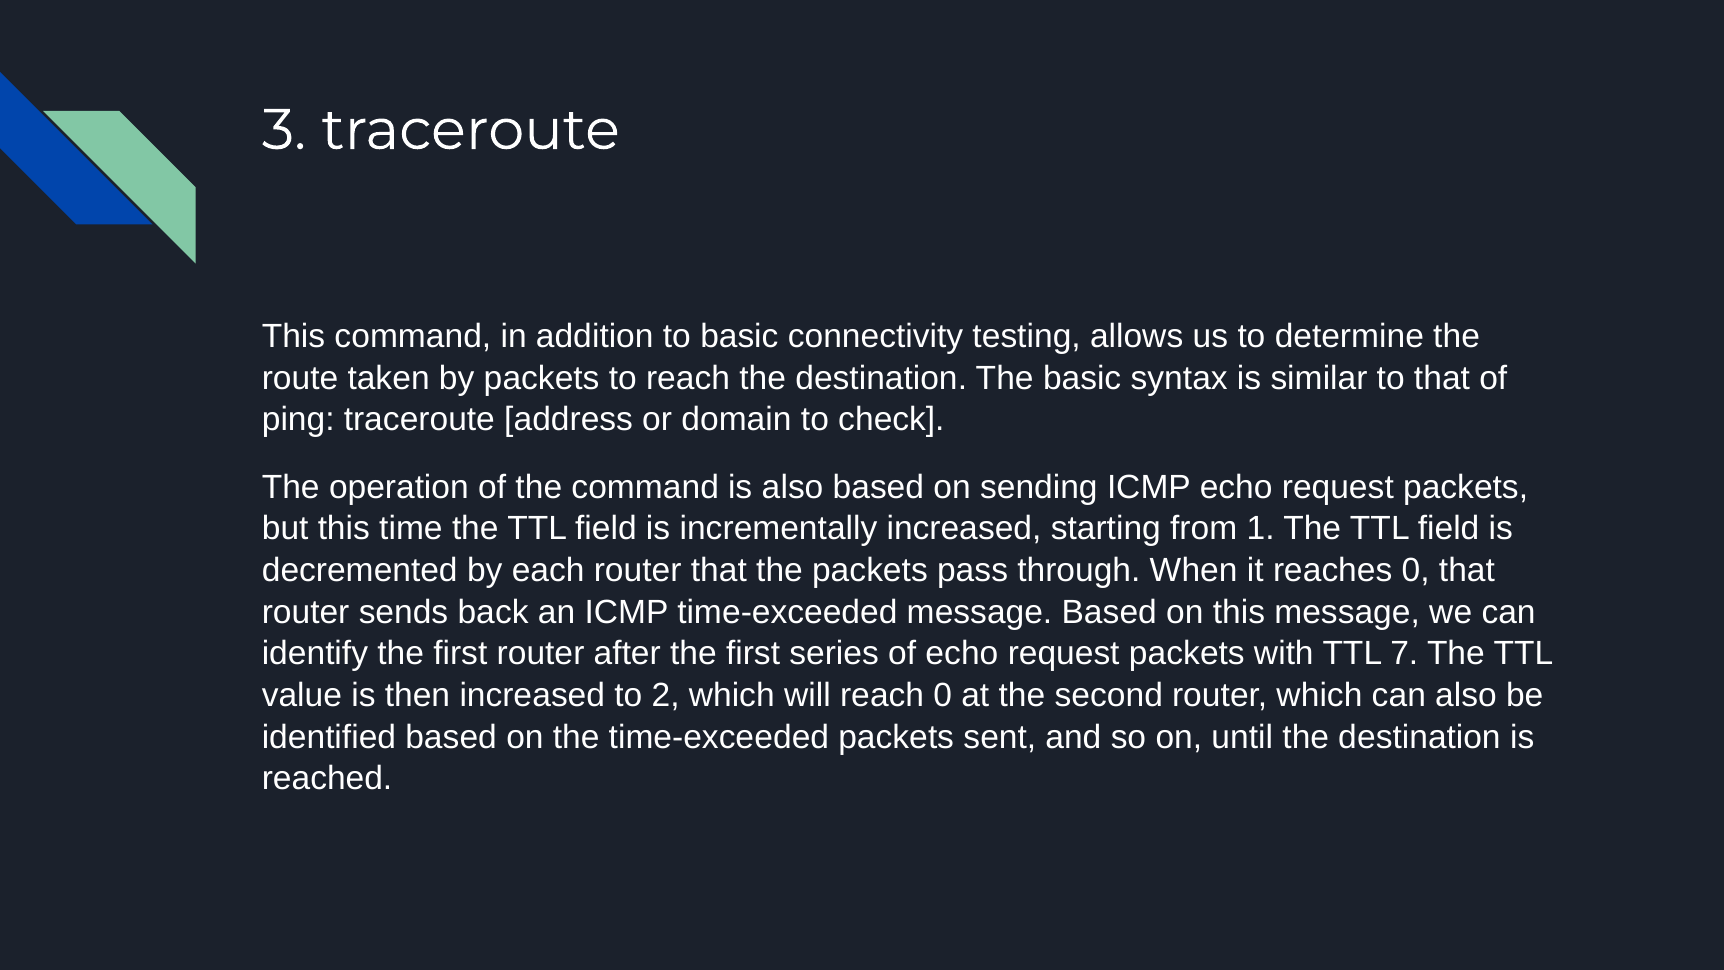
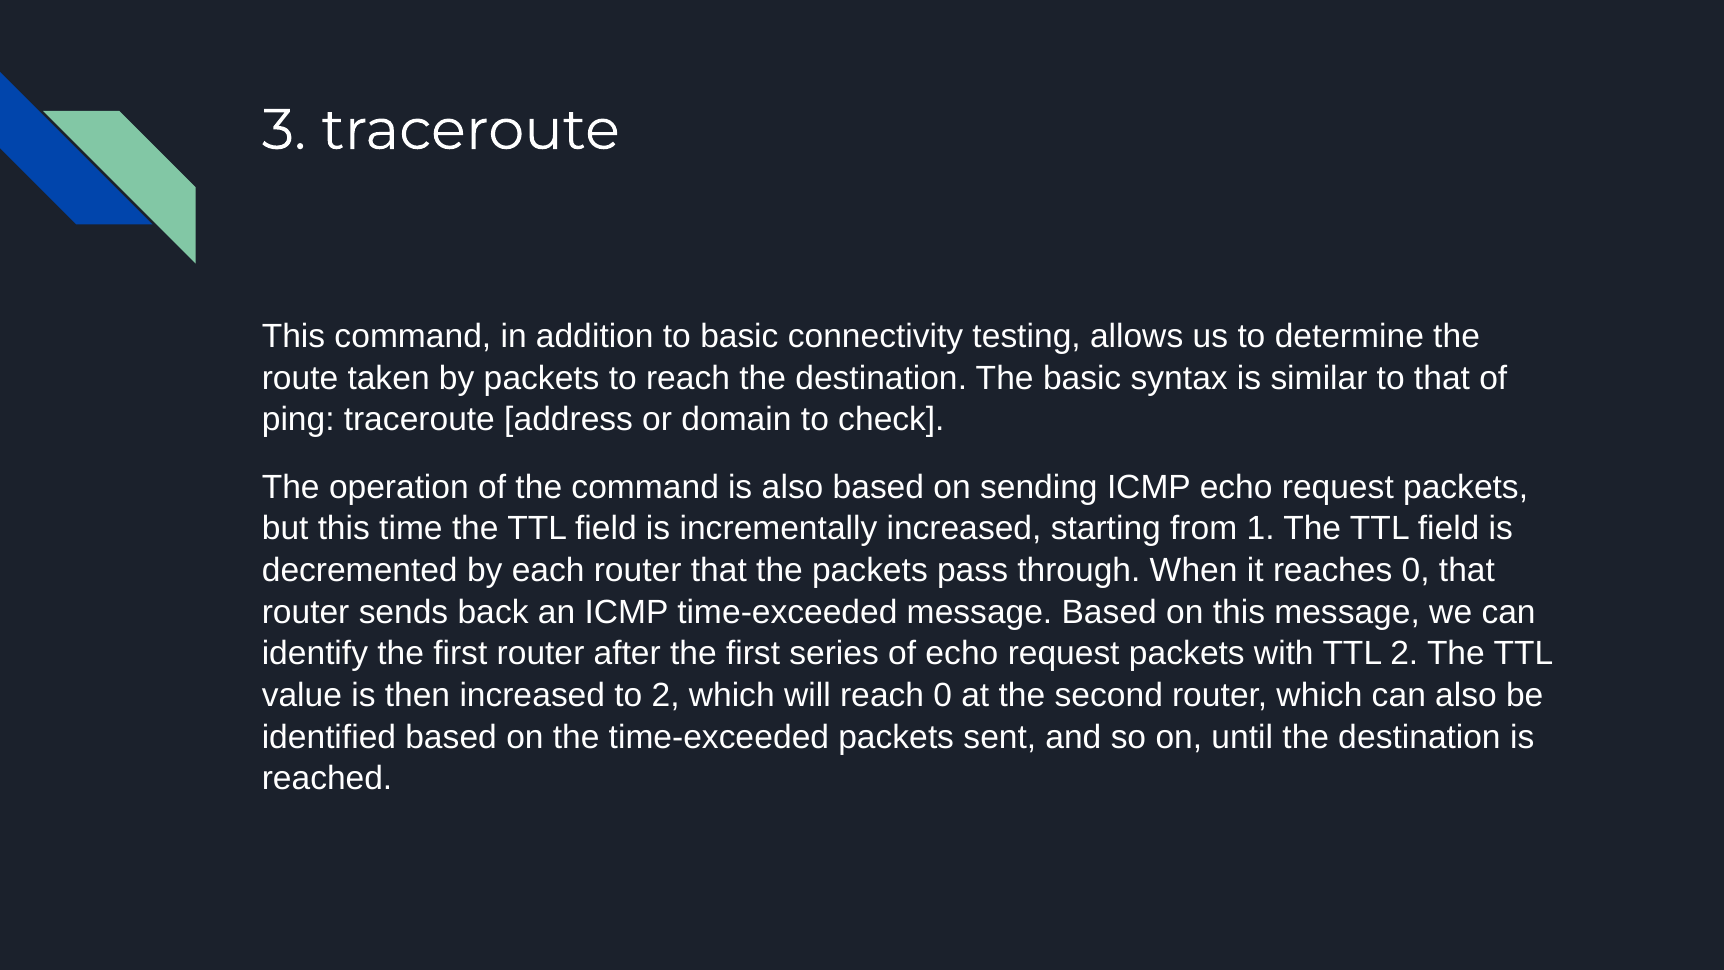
TTL 7: 7 -> 2
